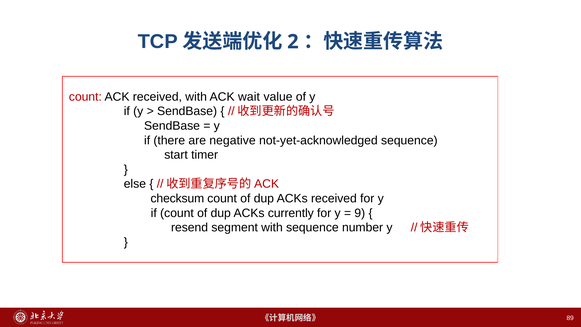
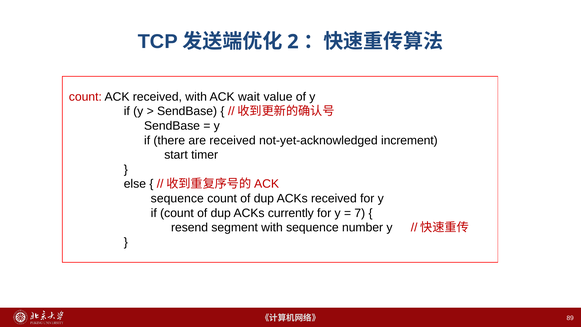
are negative: negative -> received
not-yet-acknowledged sequence: sequence -> increment
checksum at (177, 198): checksum -> sequence
9: 9 -> 7
